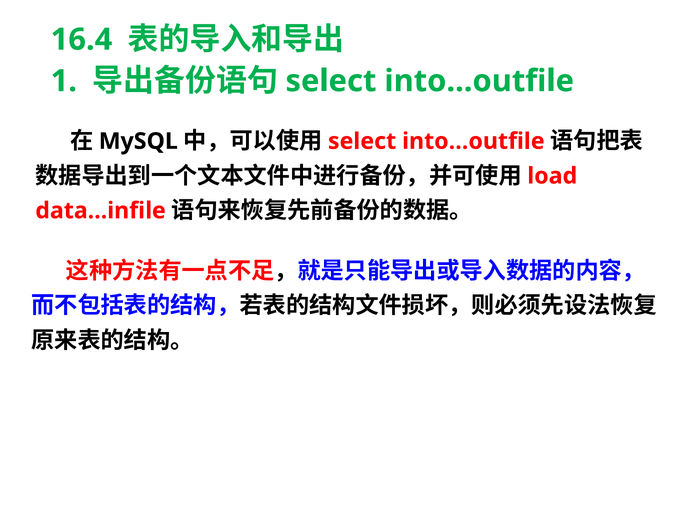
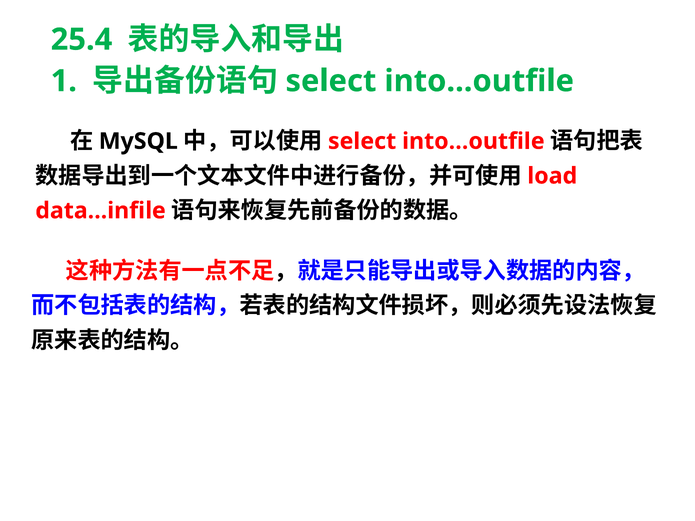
16.4: 16.4 -> 25.4
